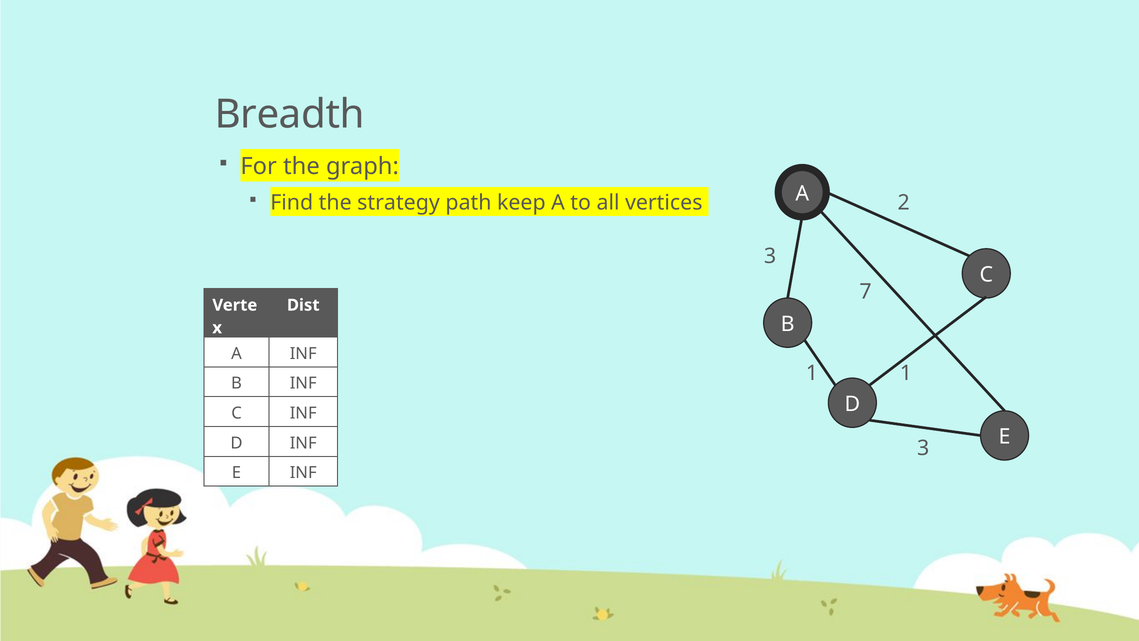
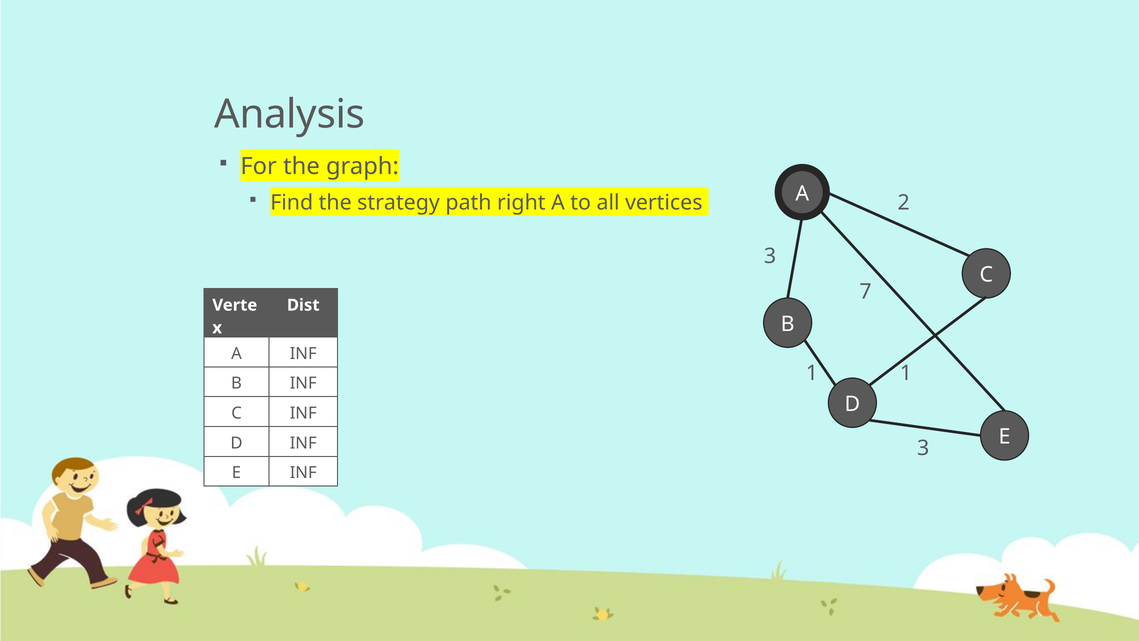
Breadth: Breadth -> Analysis
keep: keep -> right
